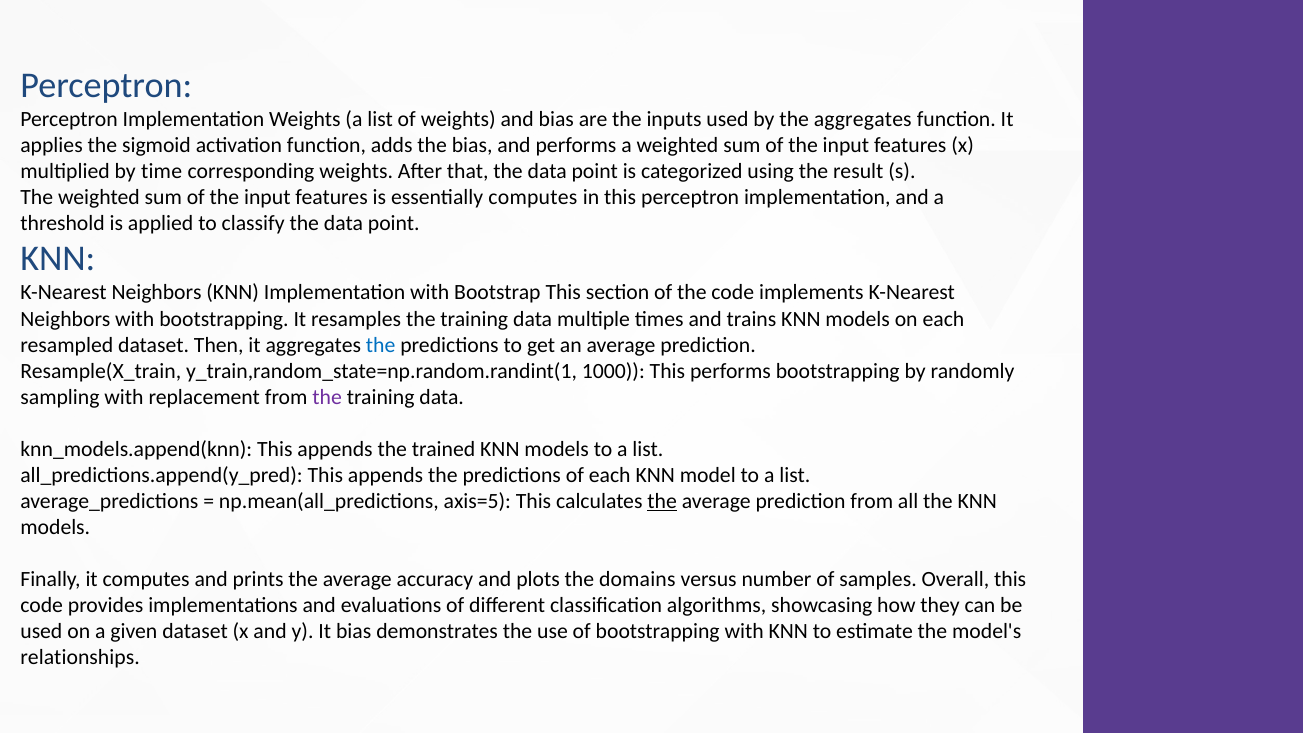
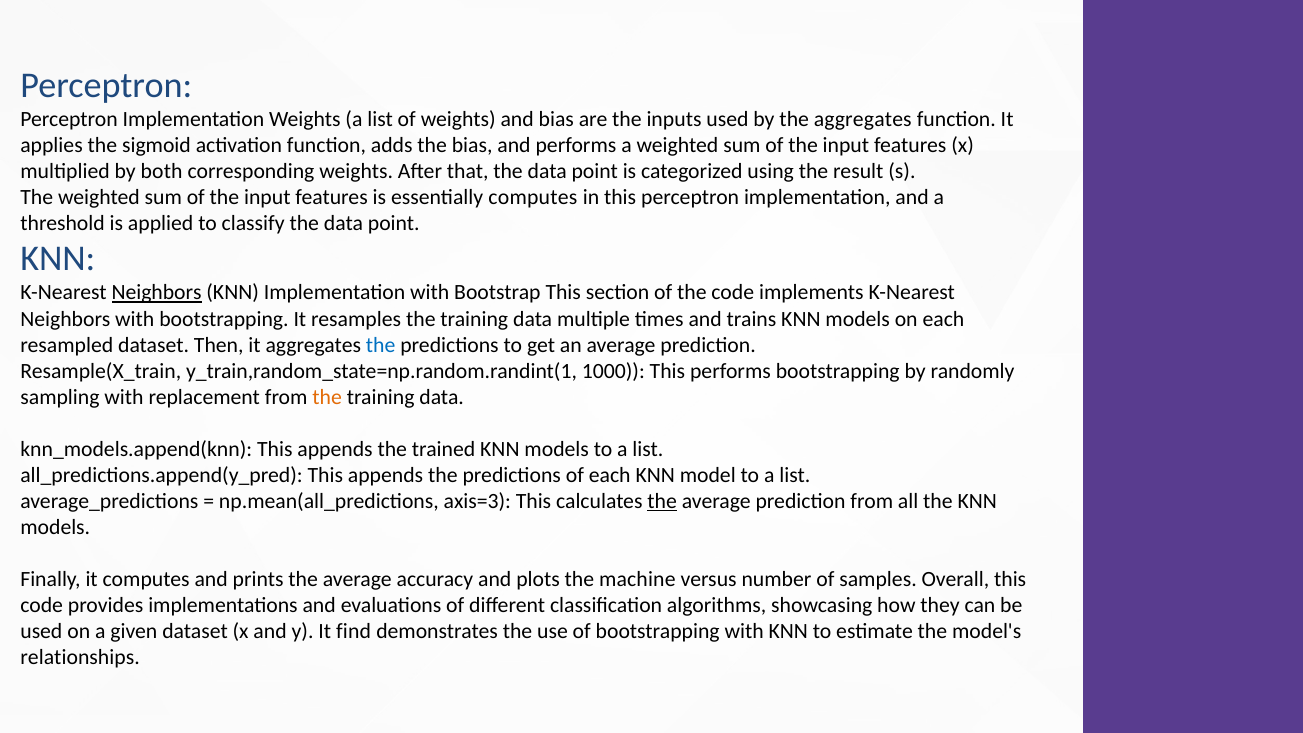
time: time -> both
Neighbors at (157, 293) underline: none -> present
the at (327, 397) colour: purple -> orange
axis=5: axis=5 -> axis=3
domains: domains -> machine
It bias: bias -> find
